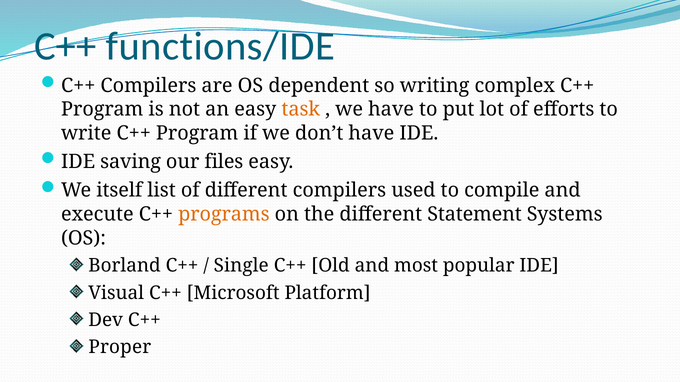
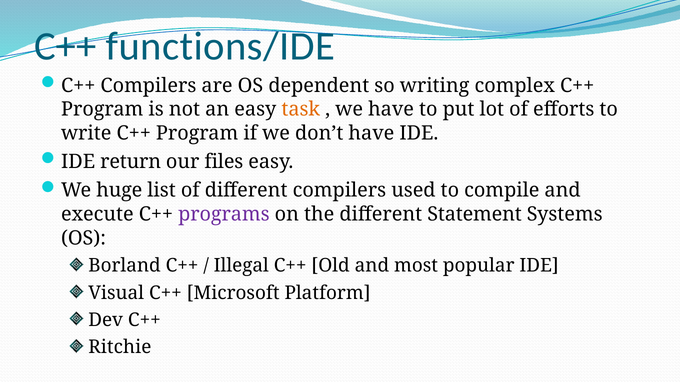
saving: saving -> return
itself: itself -> huge
programs colour: orange -> purple
Single: Single -> Illegal
Proper: Proper -> Ritchie
